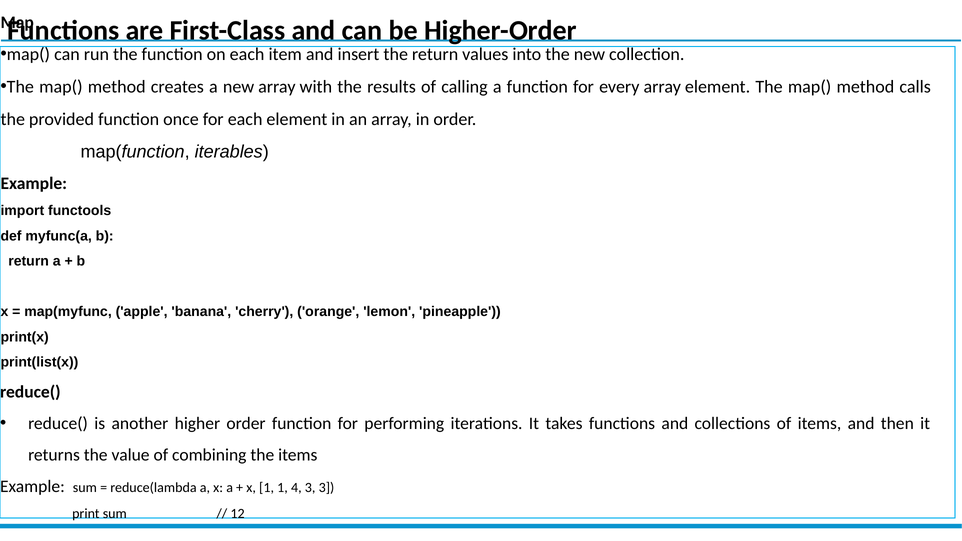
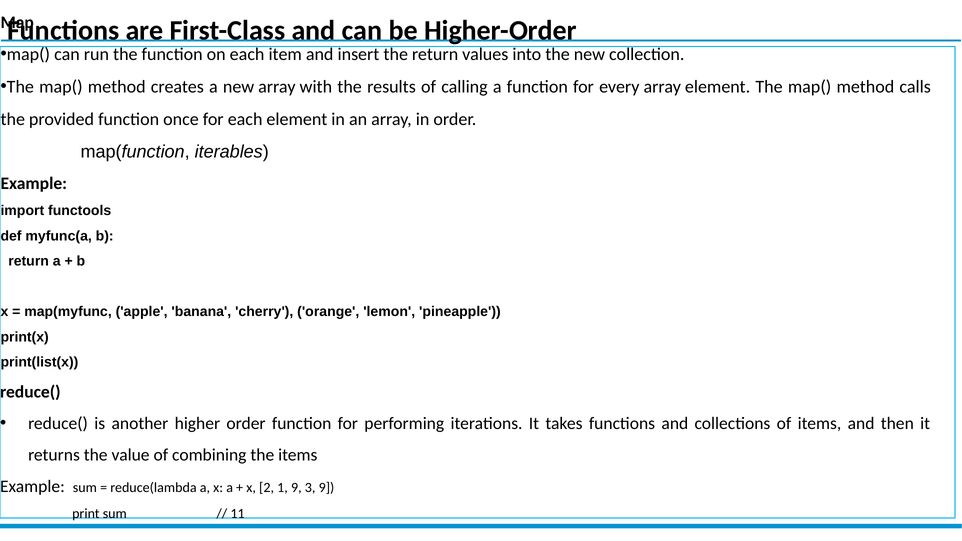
x 1: 1 -> 2
1 4: 4 -> 9
3 3: 3 -> 9
12: 12 -> 11
